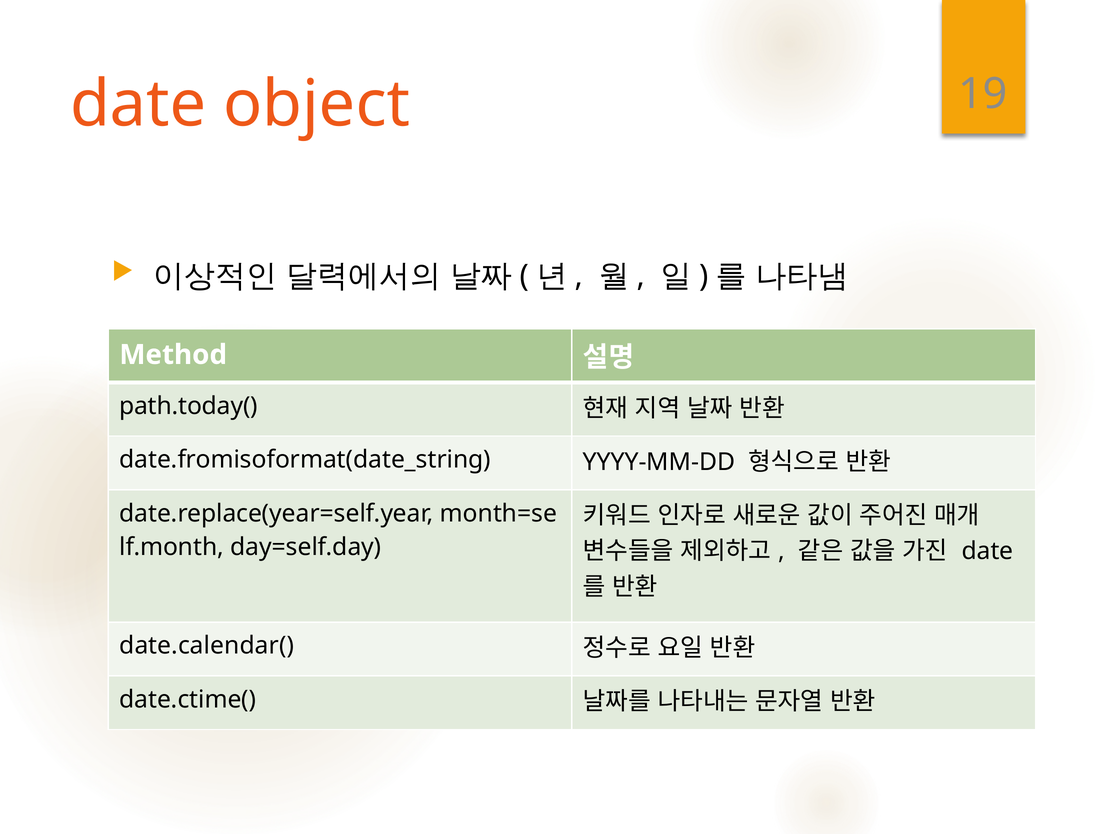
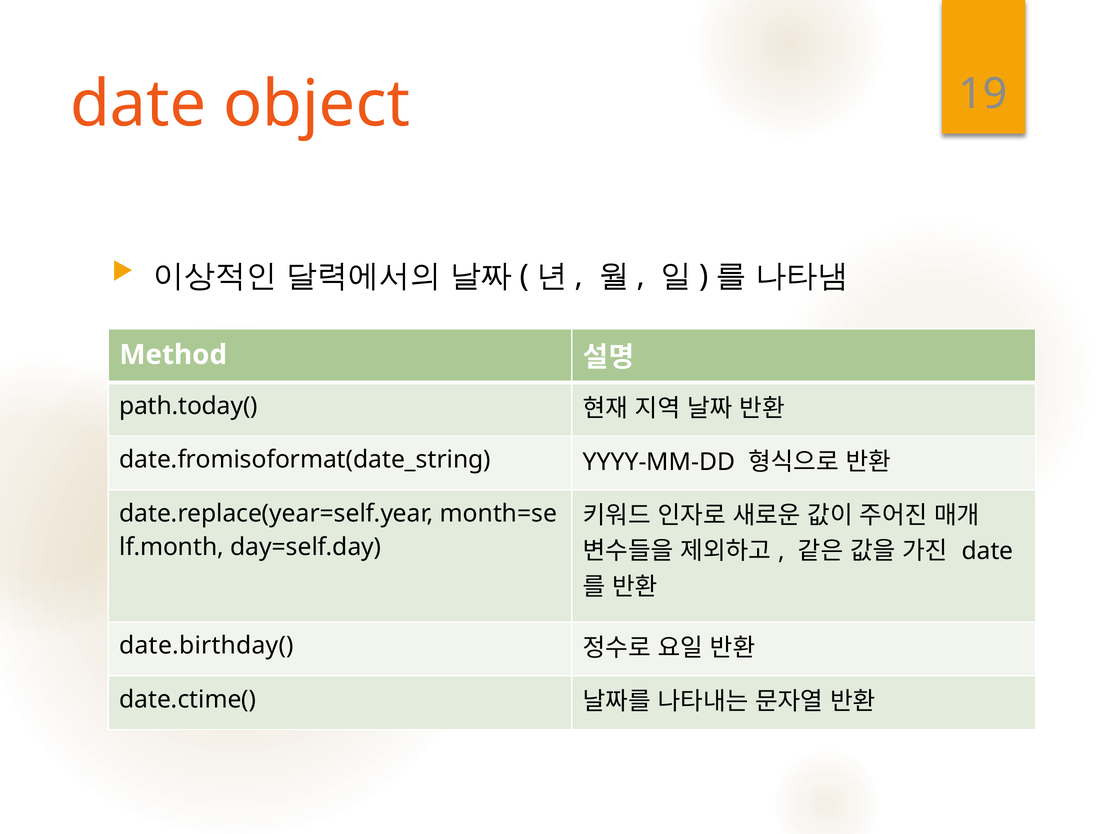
date.calendar(: date.calendar( -> date.birthday(
